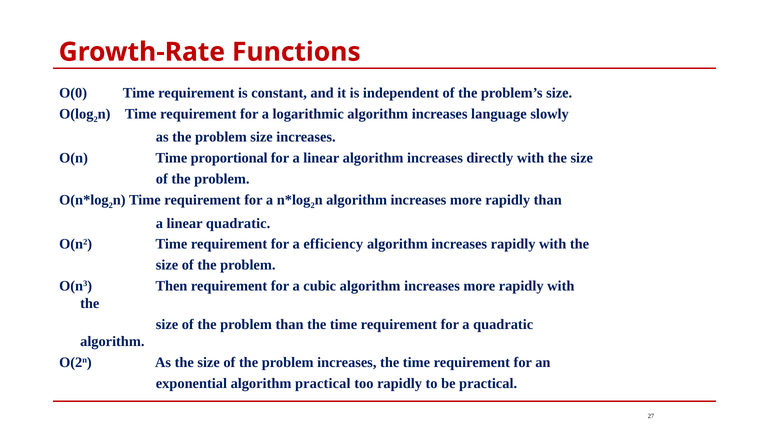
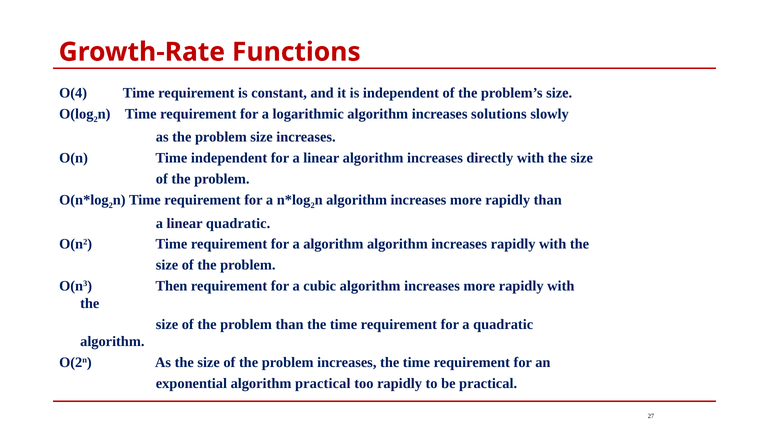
O(0: O(0 -> O(4
language: language -> solutions
Time proportional: proportional -> independent
a efficiency: efficiency -> algorithm
